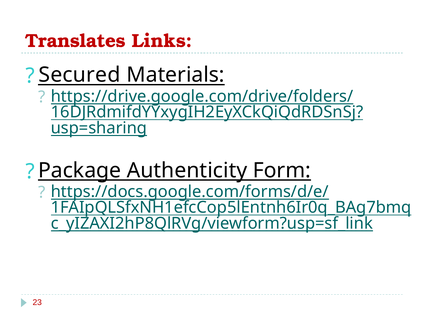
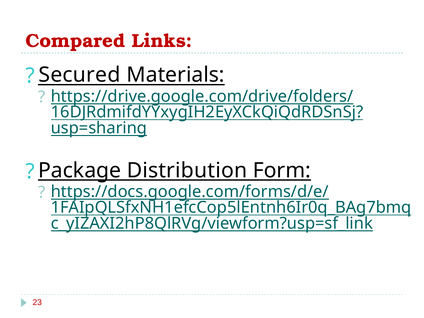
Translates: Translates -> Compared
Authenticity: Authenticity -> Distribution
